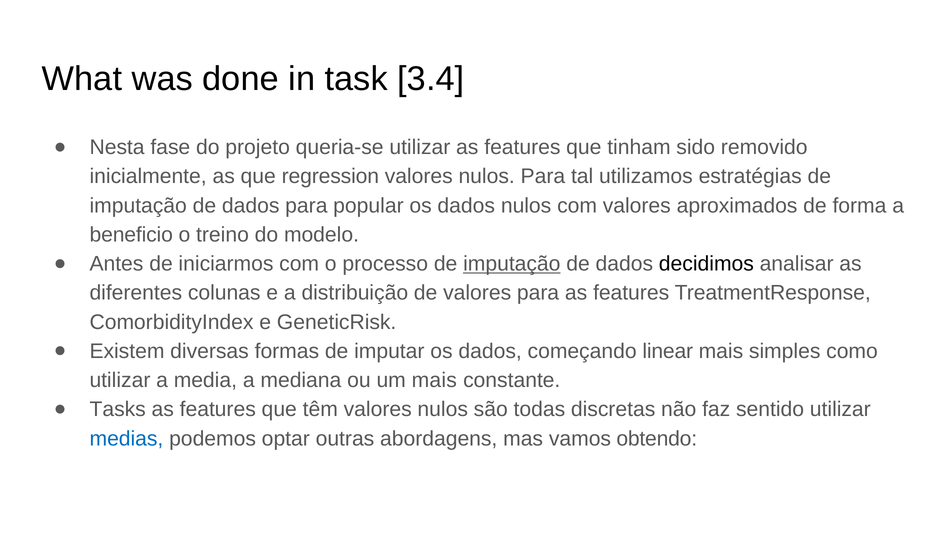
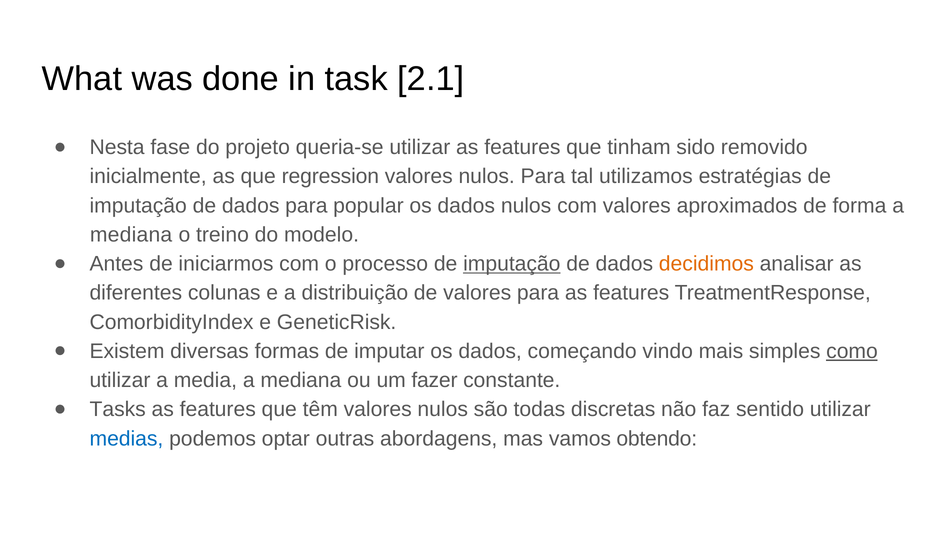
3.4: 3.4 -> 2.1
beneficio at (131, 235): beneficio -> mediana
decidimos colour: black -> orange
linear: linear -> vindo
como underline: none -> present
um mais: mais -> fazer
